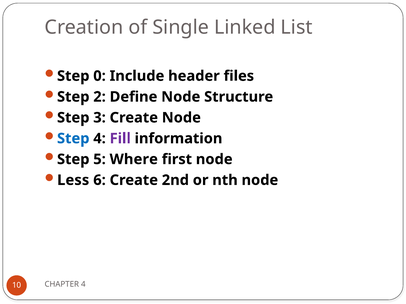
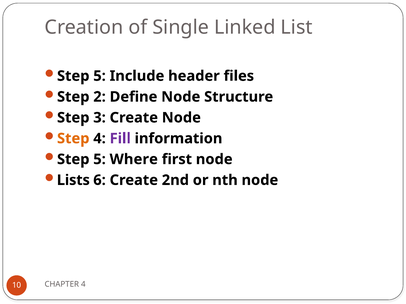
0 at (100, 76): 0 -> 5
Step at (73, 139) colour: blue -> orange
Less: Less -> Lists
